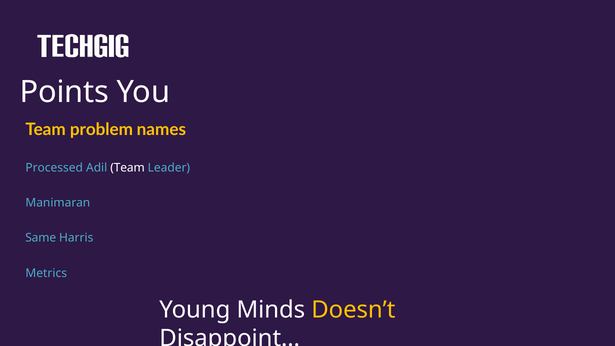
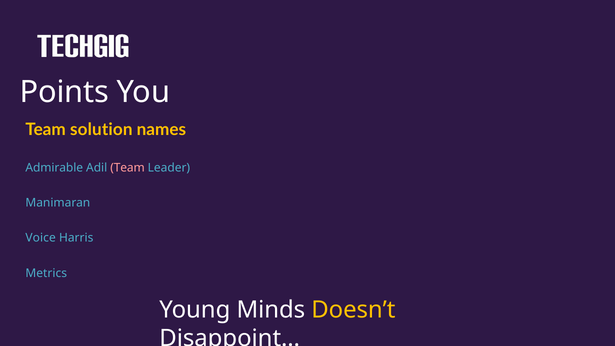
problem: problem -> solution
Processed: Processed -> Admirable
Team at (128, 168) colour: white -> pink
Same: Same -> Voice
